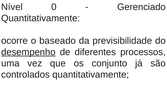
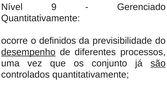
0: 0 -> 9
baseado: baseado -> definidos
são underline: none -> present
